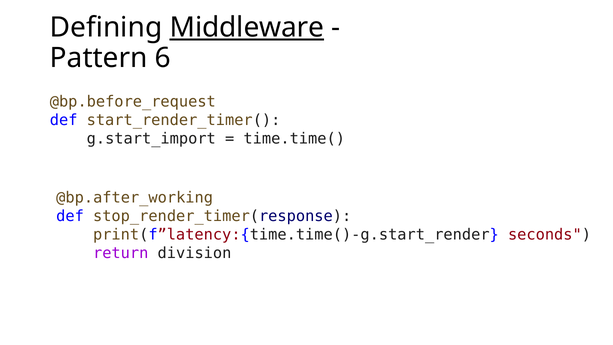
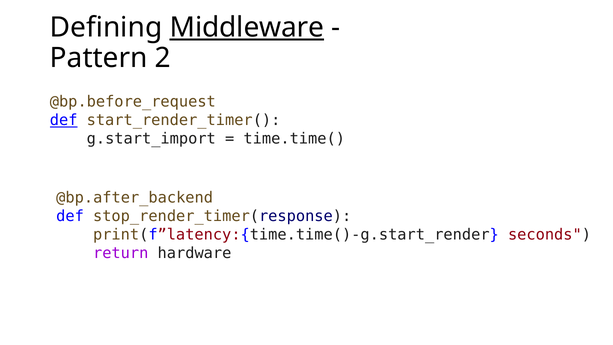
6: 6 -> 2
def at (64, 120) underline: none -> present
@bp.after_working: @bp.after_working -> @bp.after_backend
division: division -> hardware
